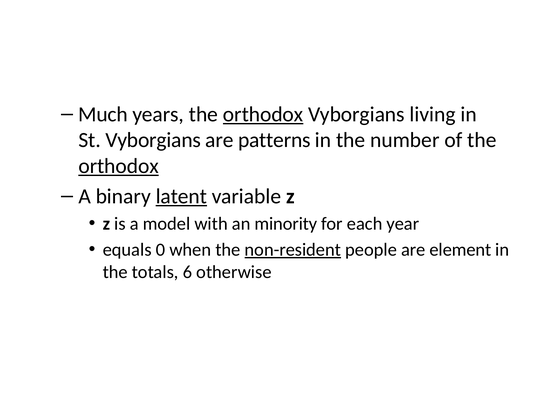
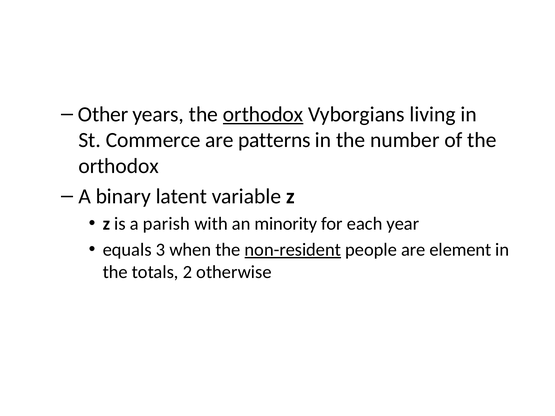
Much: Much -> Other
St Vyborgians: Vyborgians -> Commerce
orthodox at (119, 166) underline: present -> none
latent underline: present -> none
model: model -> parish
0: 0 -> 3
6: 6 -> 2
